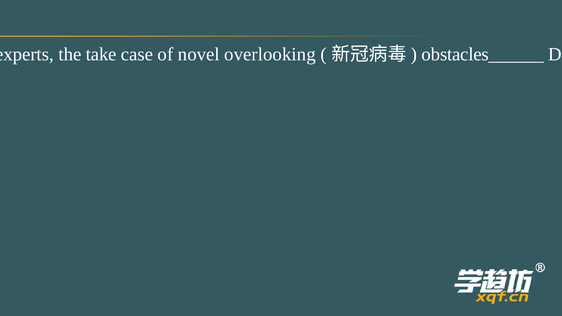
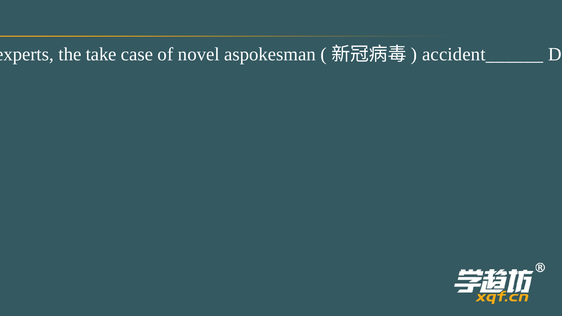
overlooking: overlooking -> aspokesman
obstacles______: obstacles______ -> accident______
